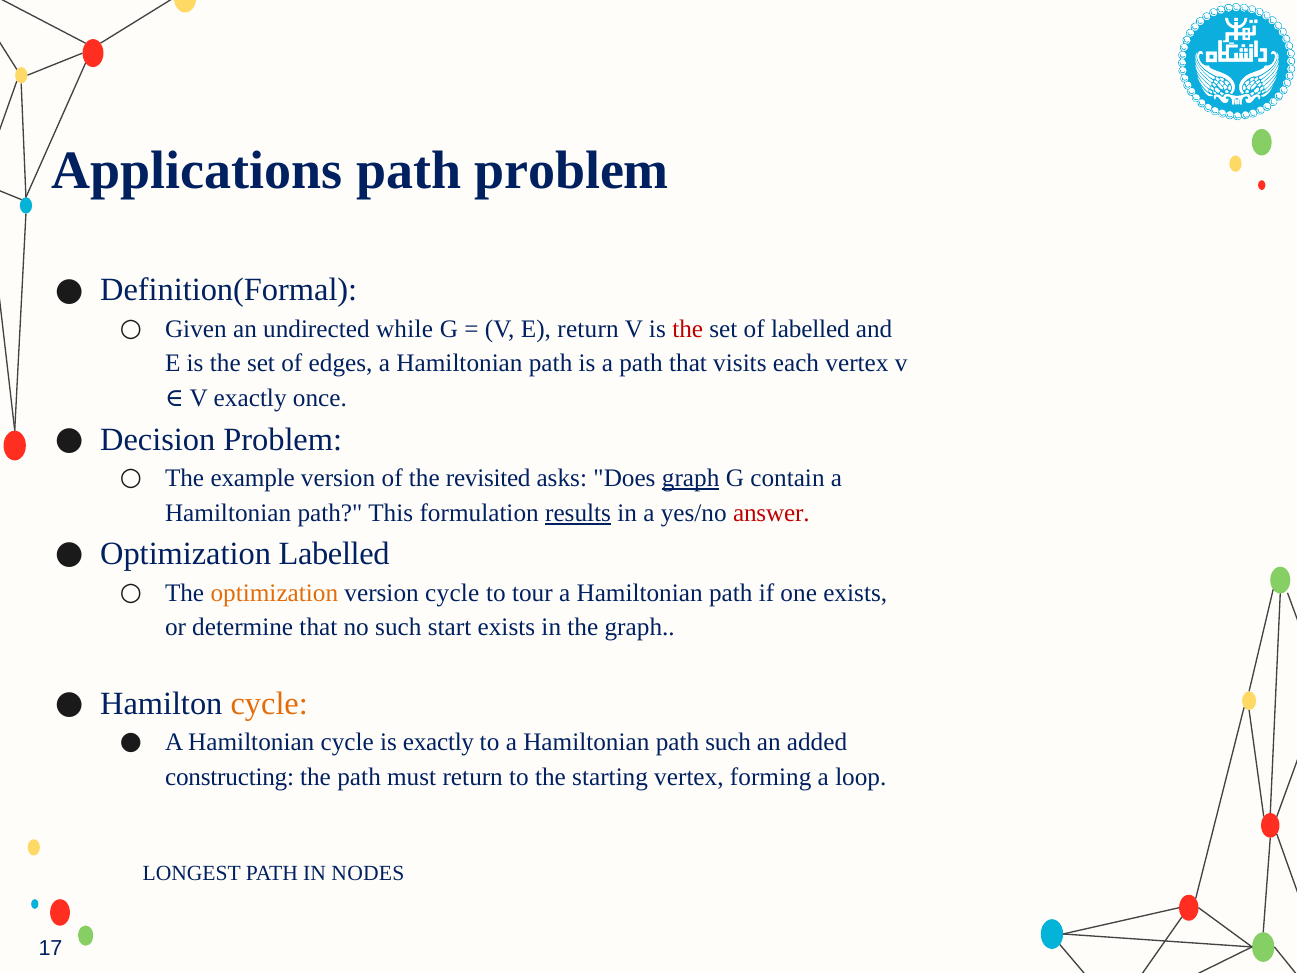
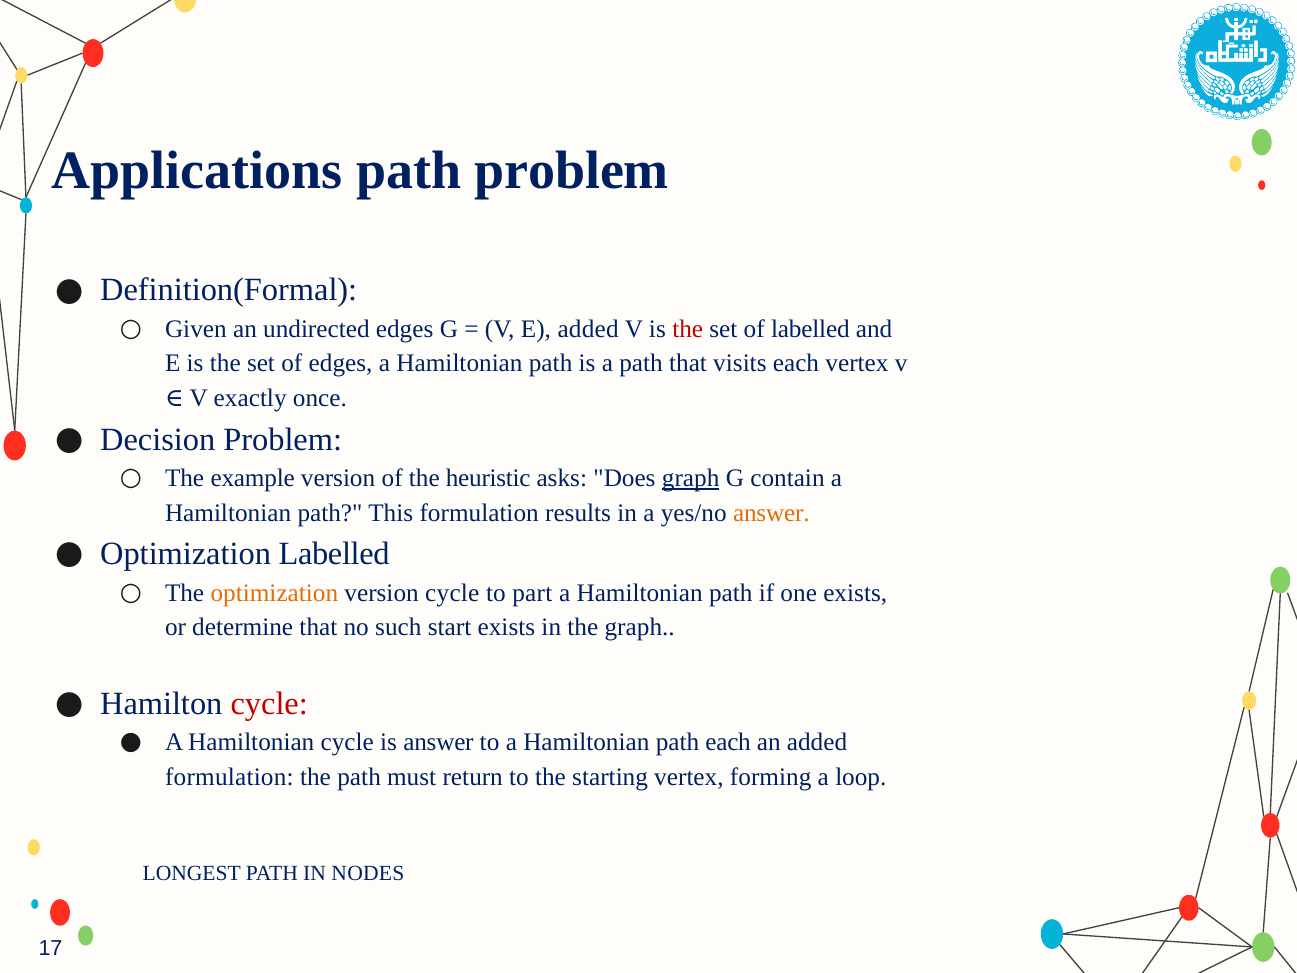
undirected while: while -> edges
E return: return -> added
revisited: revisited -> heuristic
results underline: present -> none
answer at (771, 513) colour: red -> orange
tour: tour -> part
cycle at (269, 703) colour: orange -> red
is exactly: exactly -> answer
path such: such -> each
constructing at (230, 777): constructing -> formulation
